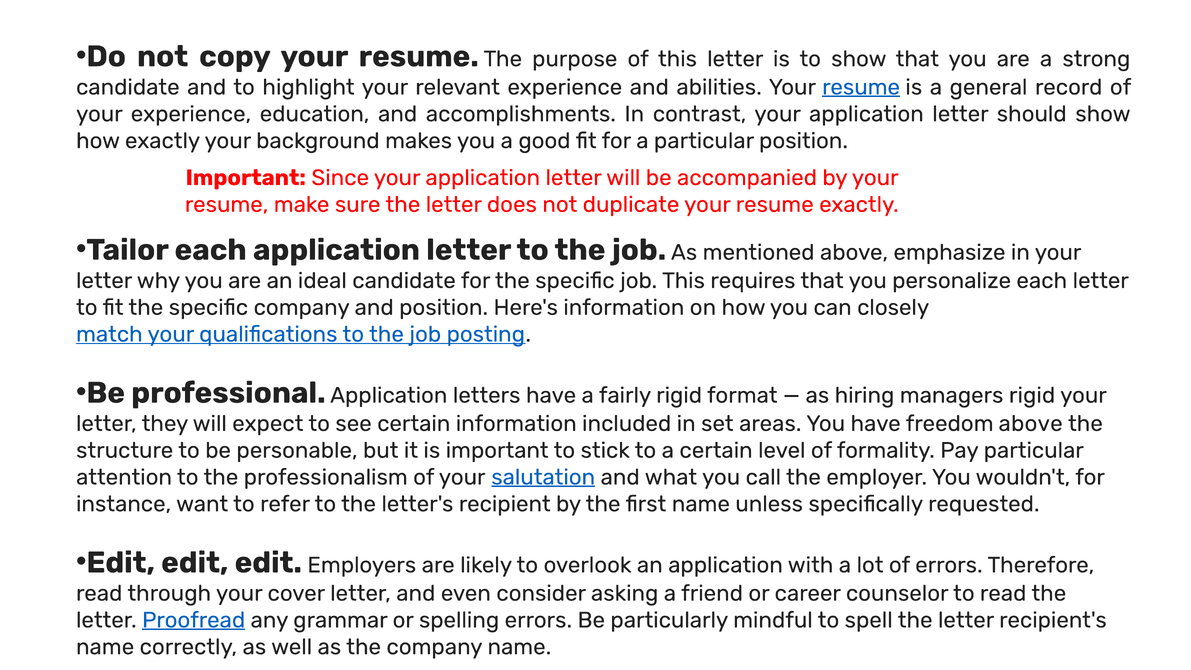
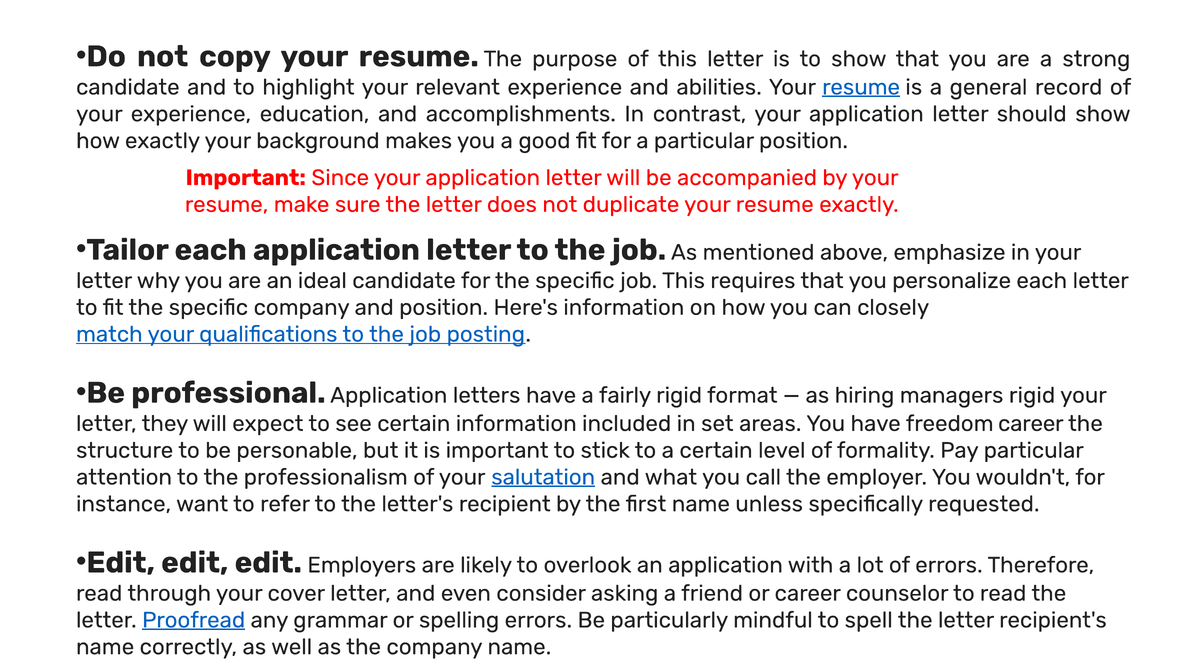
freedom above: above -> career
